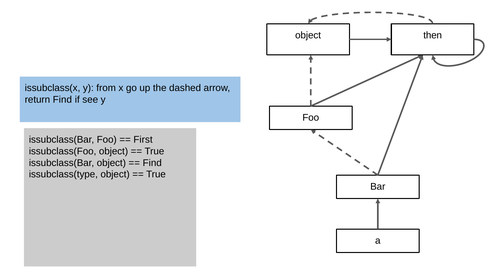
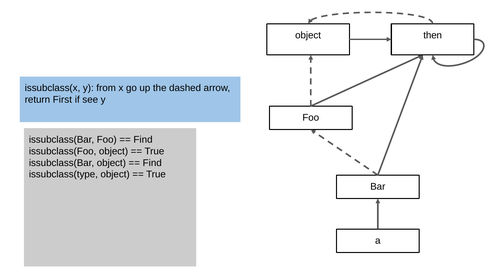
return Find: Find -> First
First at (143, 140): First -> Find
